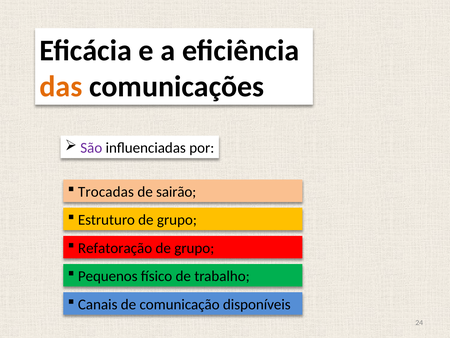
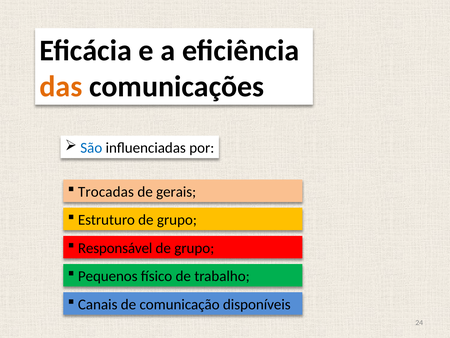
São colour: purple -> blue
sairão: sairão -> gerais
Refatoração: Refatoração -> Responsável
